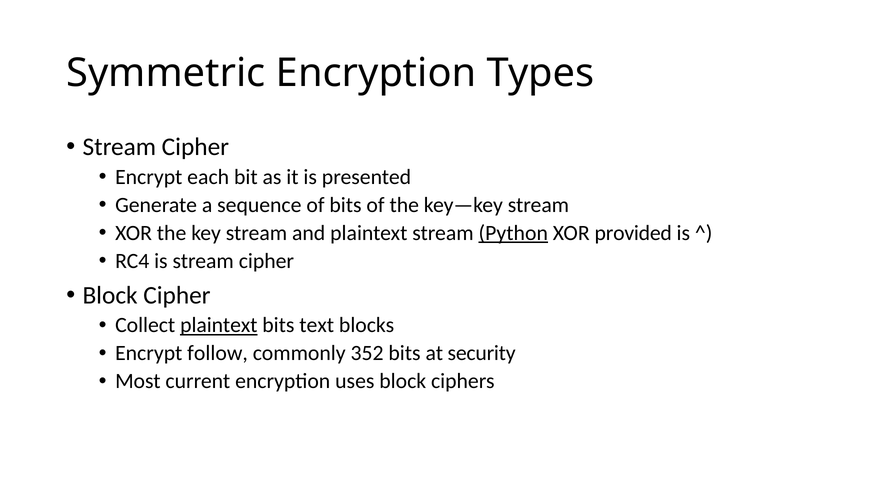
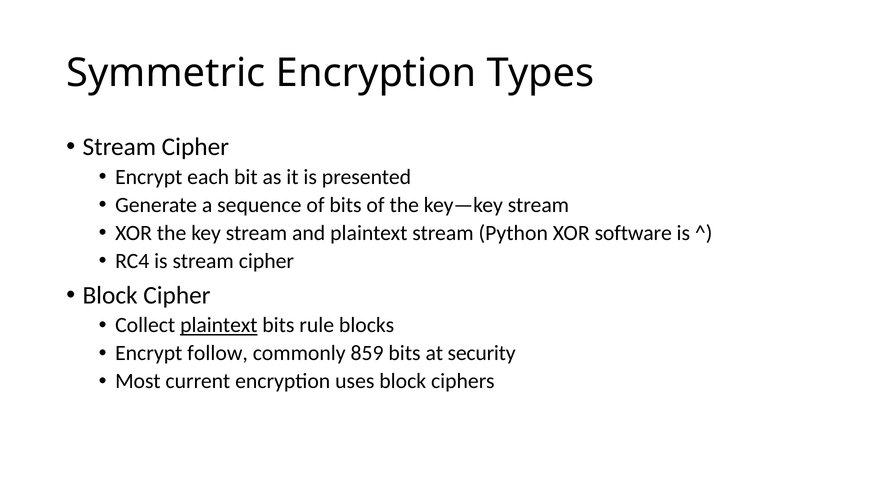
Python underline: present -> none
provided: provided -> software
text: text -> rule
352: 352 -> 859
